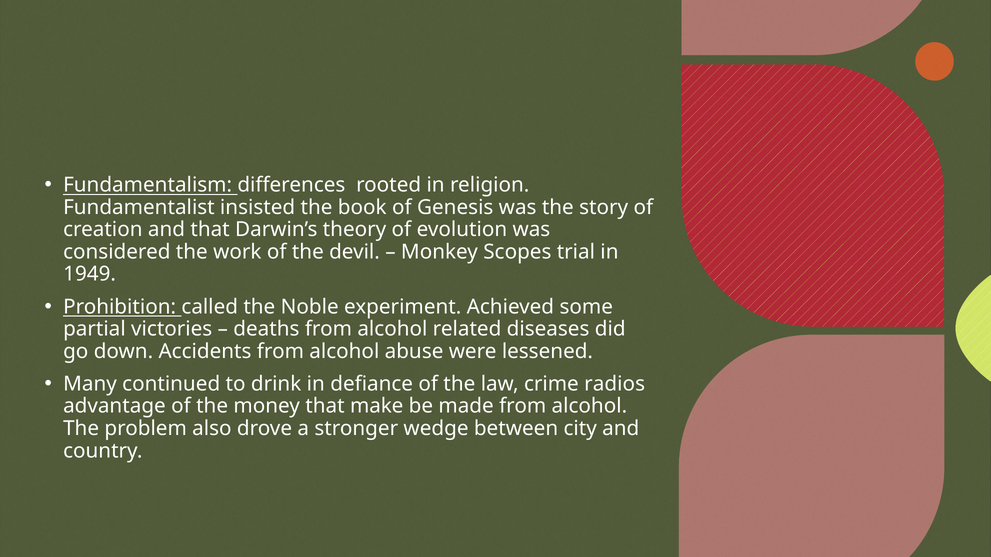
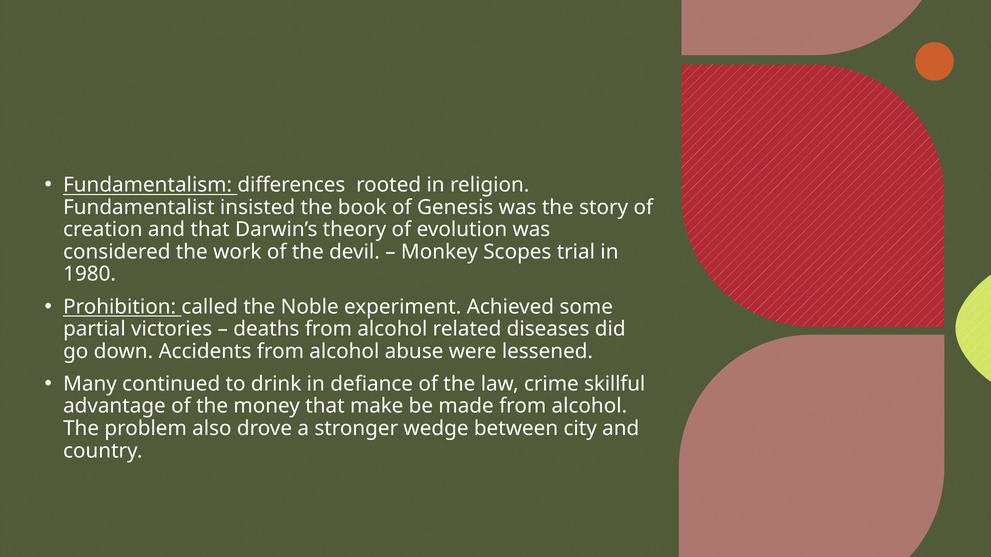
1949: 1949 -> 1980
radios: radios -> skillful
